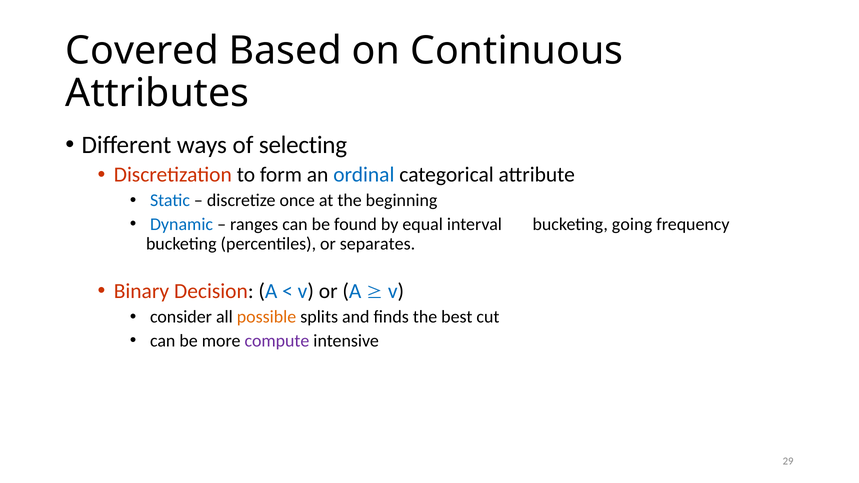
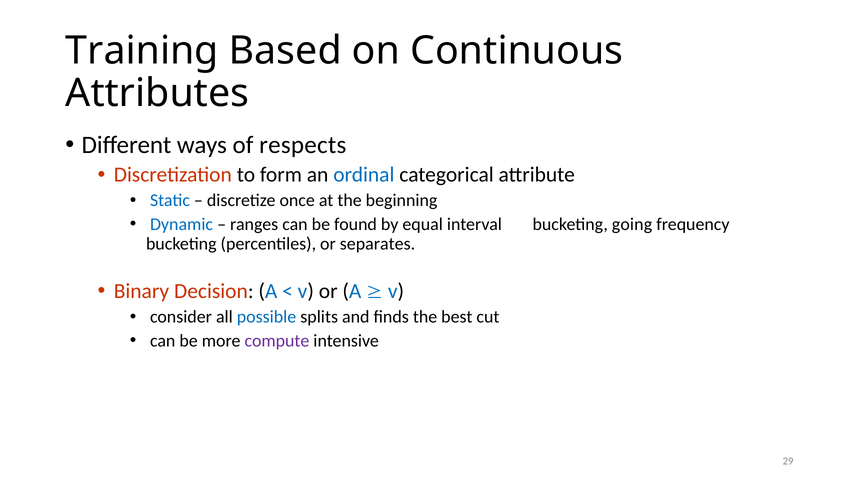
Covered: Covered -> Training
selecting: selecting -> respects
possible colour: orange -> blue
